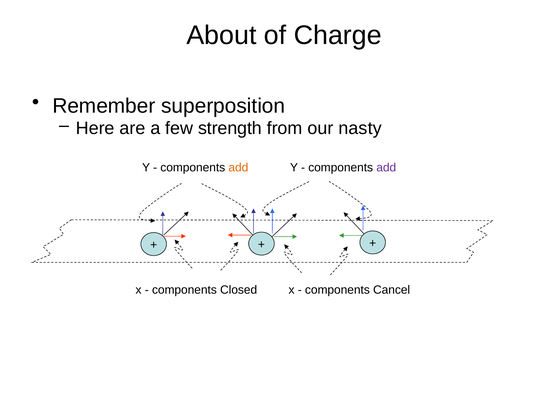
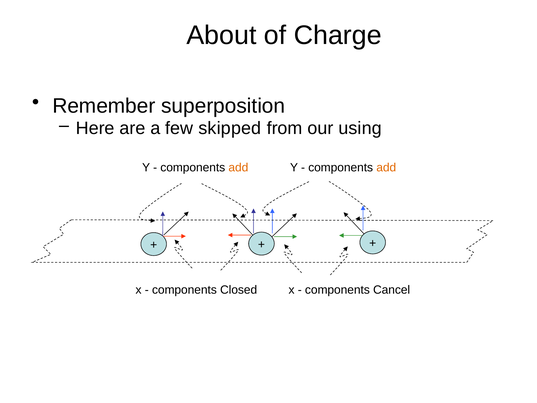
strength: strength -> skipped
nasty: nasty -> using
add at (386, 167) colour: purple -> orange
